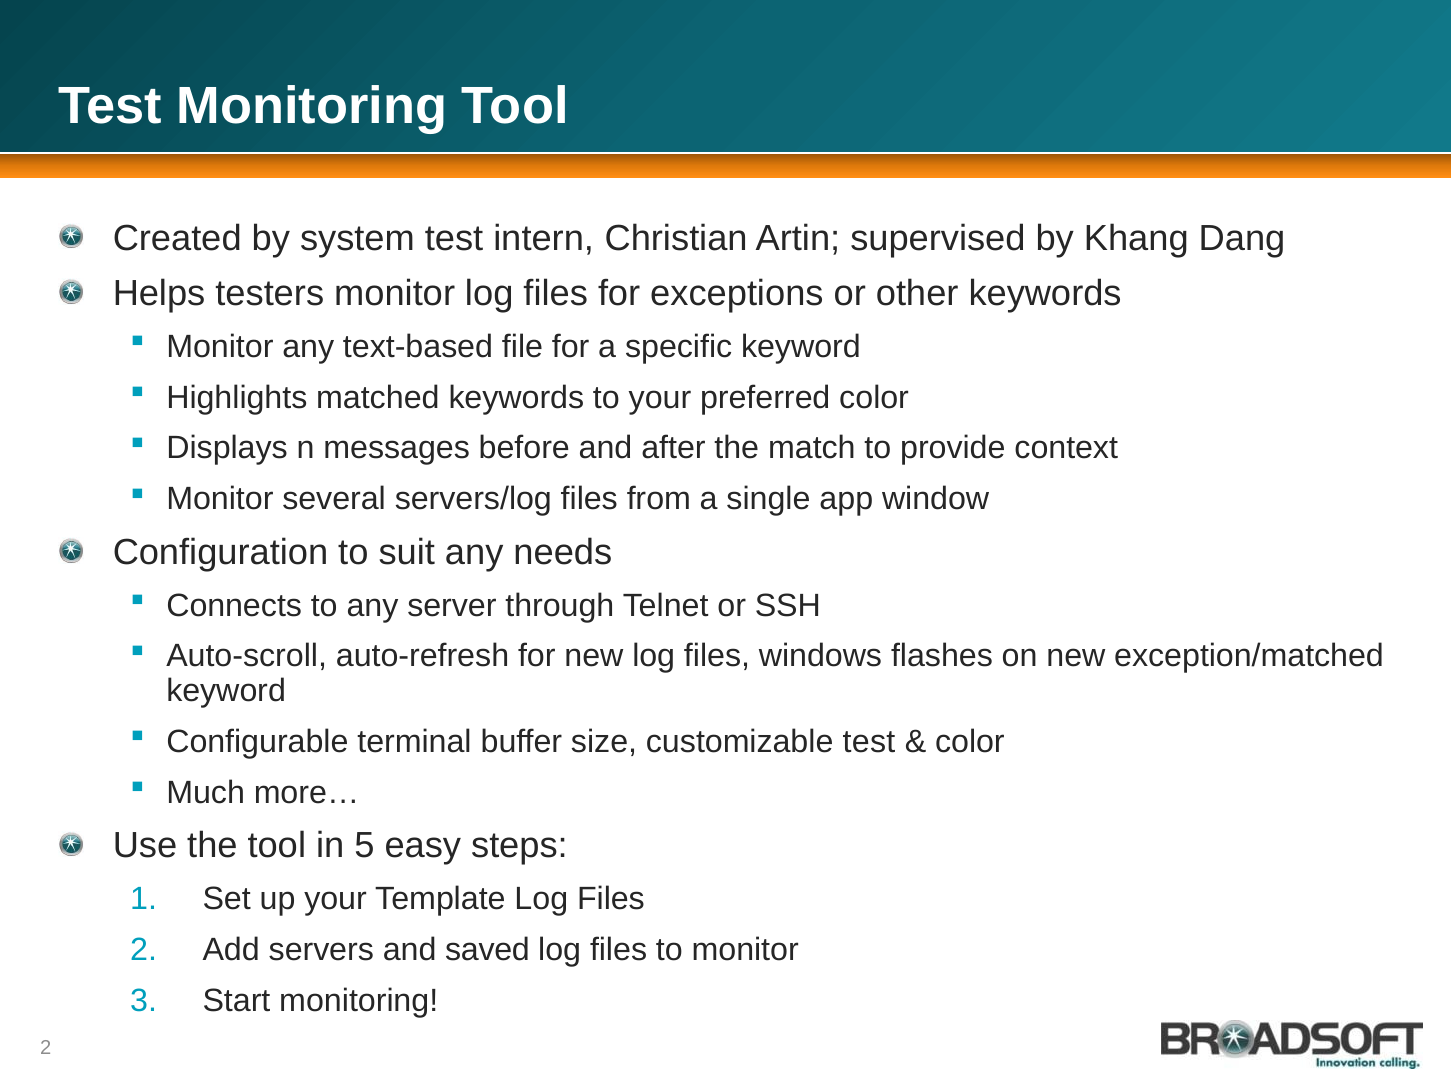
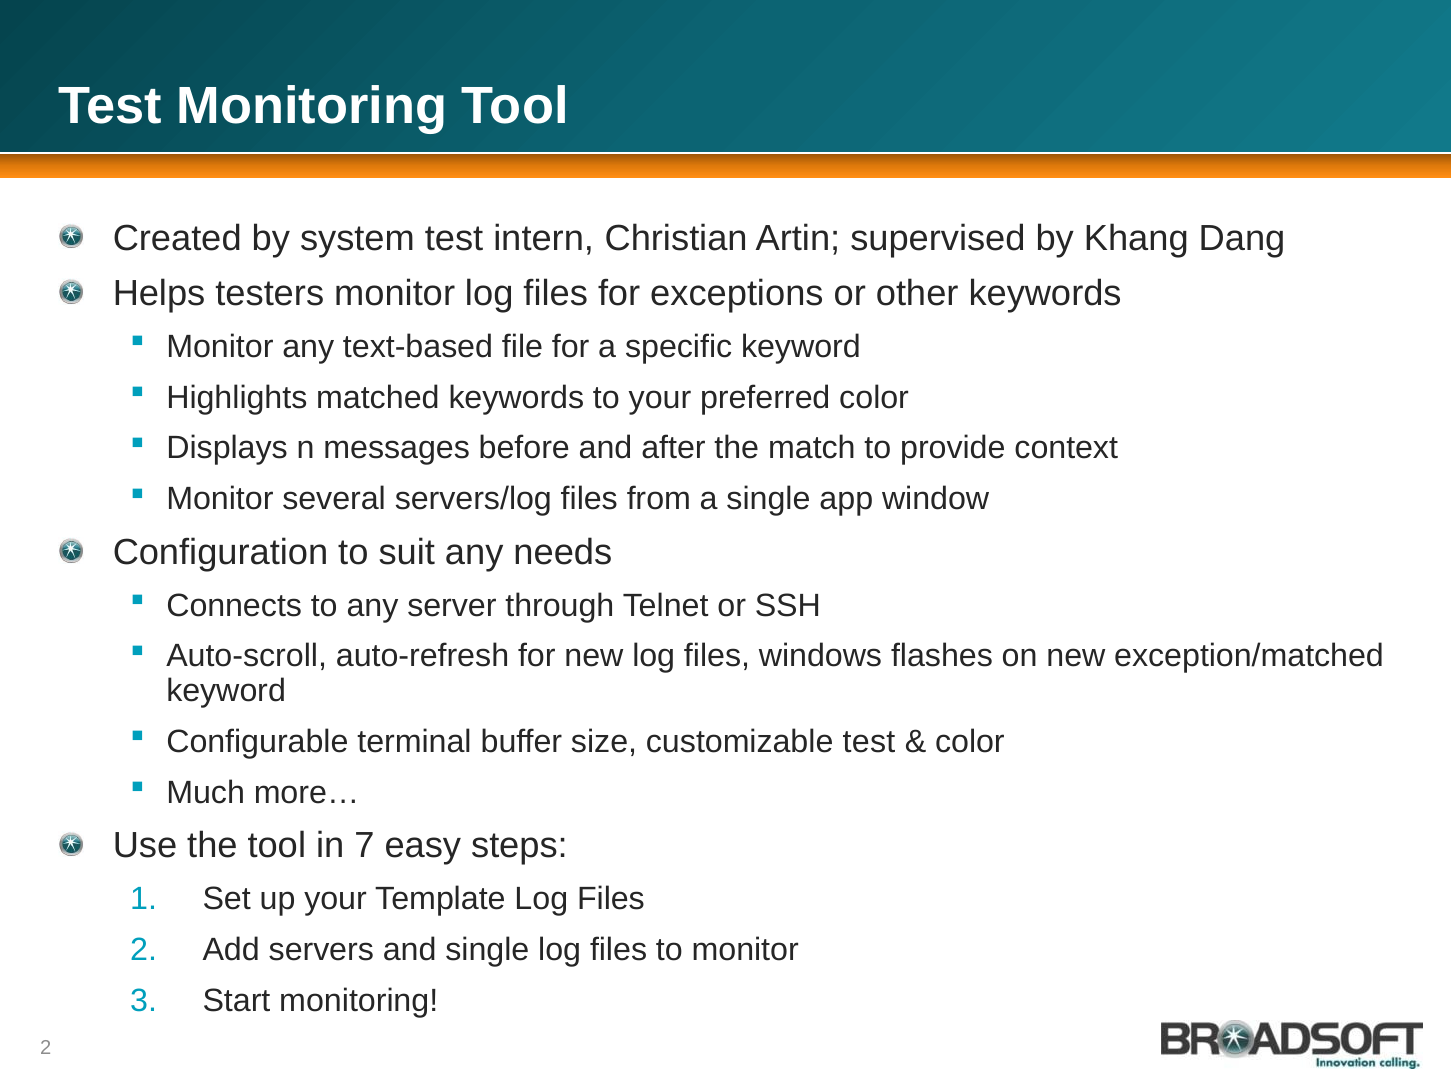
5: 5 -> 7
and saved: saved -> single
